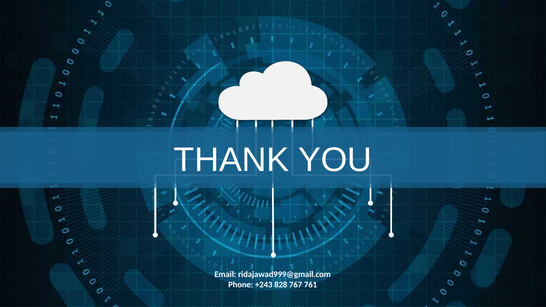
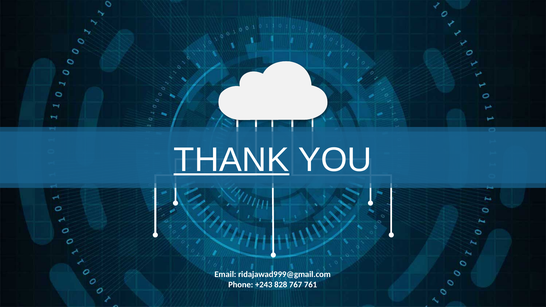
THANK underline: none -> present
